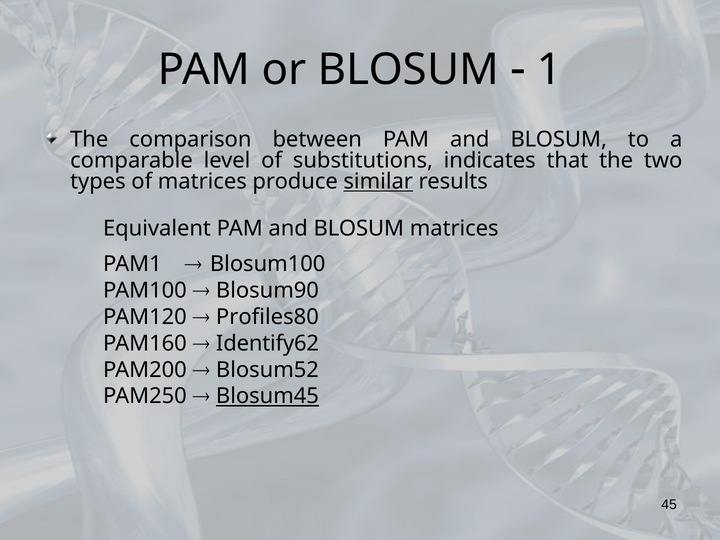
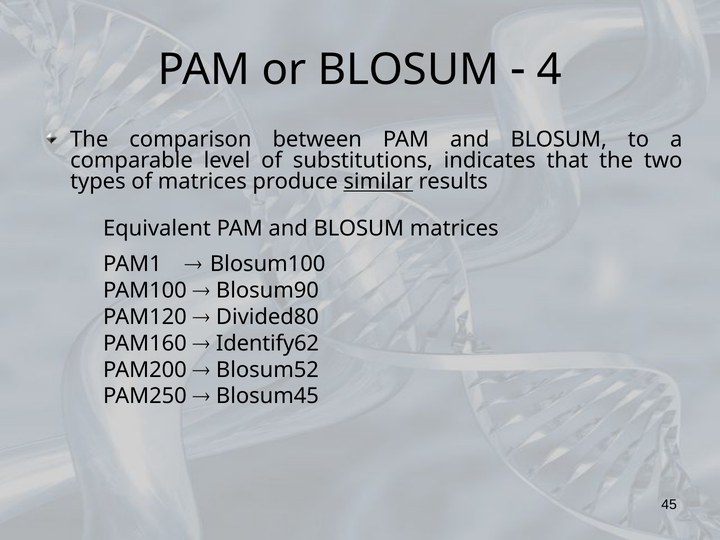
1: 1 -> 4
Profiles80: Profiles80 -> Divided80
Blosum45 underline: present -> none
